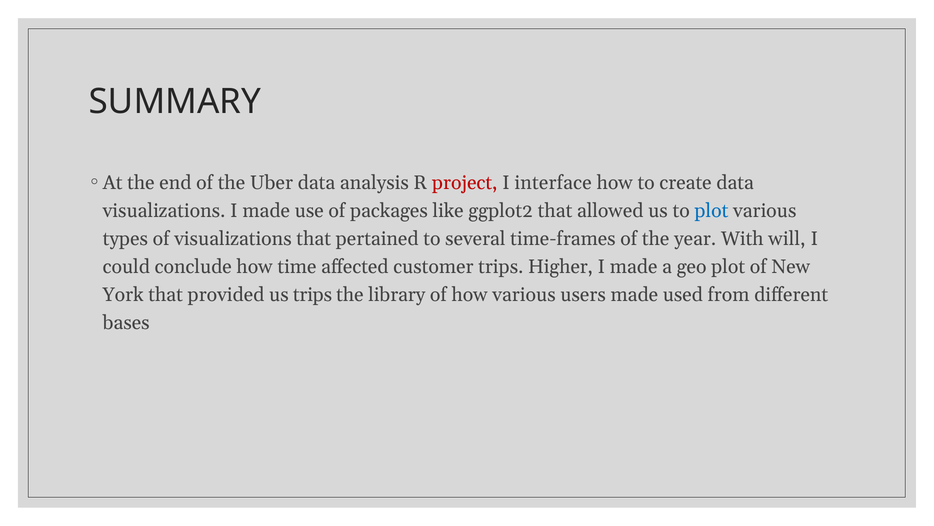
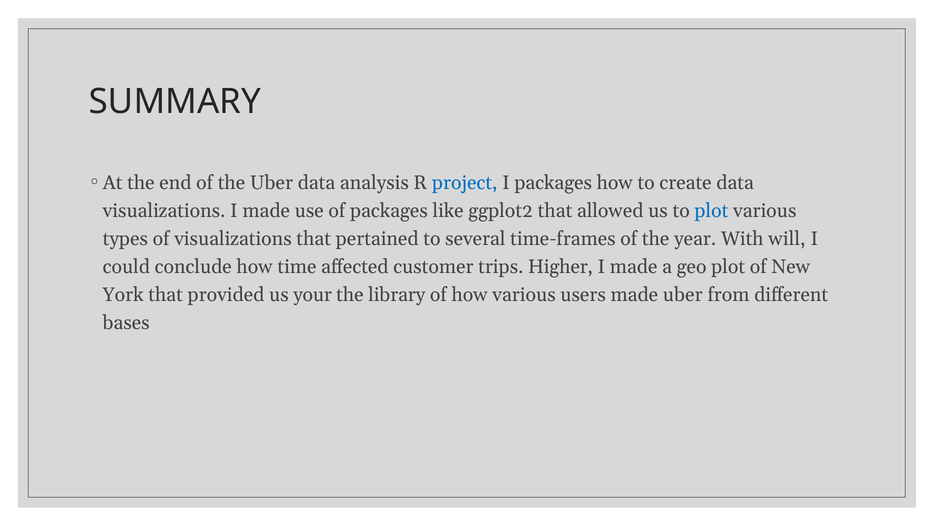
project colour: red -> blue
I interface: interface -> packages
us trips: trips -> your
made used: used -> uber
